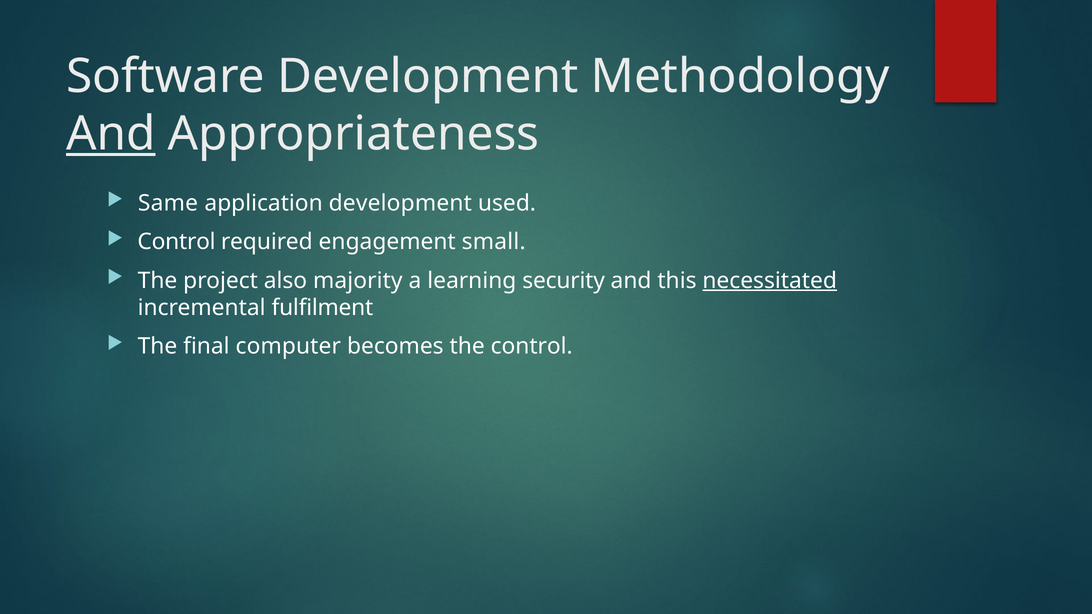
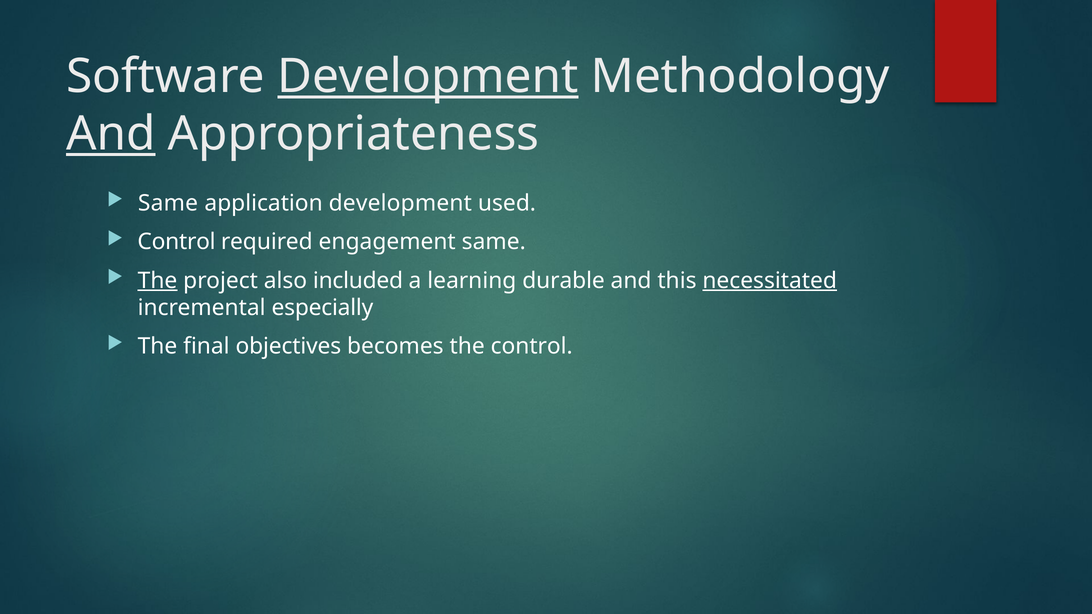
Development at (428, 77) underline: none -> present
engagement small: small -> same
The at (158, 281) underline: none -> present
majority: majority -> included
security: security -> durable
fulfilment: fulfilment -> especially
computer: computer -> objectives
